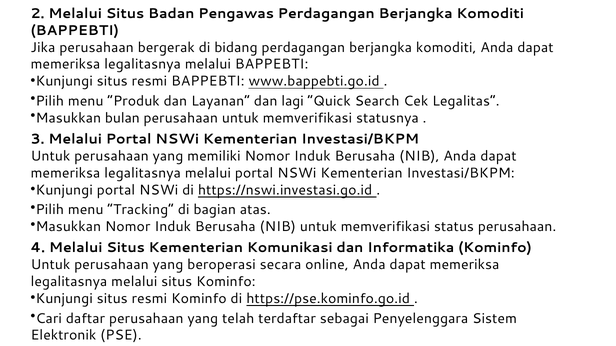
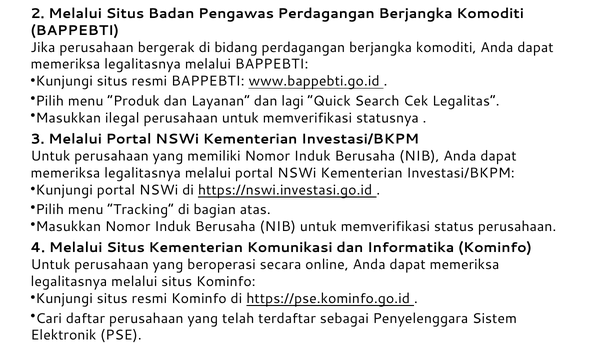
bulan: bulan -> ilegal
